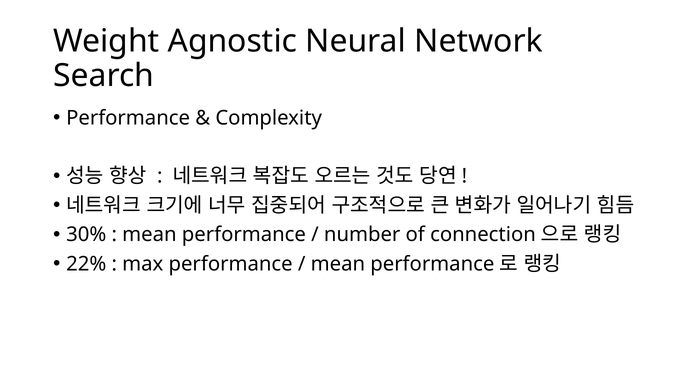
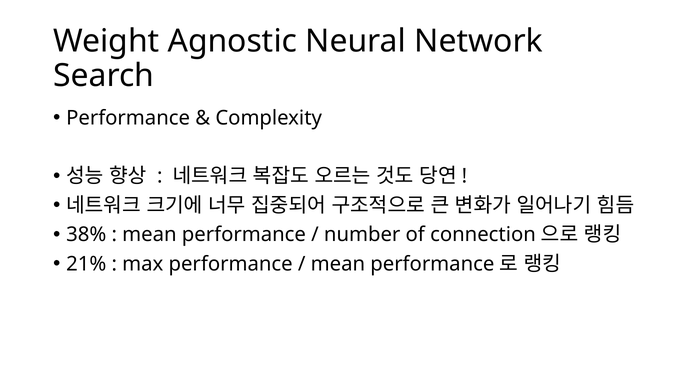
30%: 30% -> 38%
22%: 22% -> 21%
